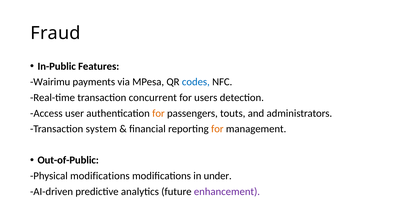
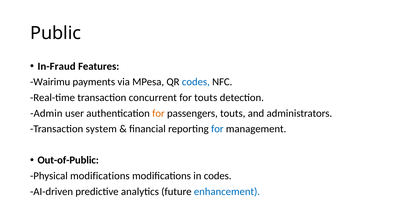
Fraud: Fraud -> Public
In-Public: In-Public -> In-Fraud
for users: users -> touts
Access: Access -> Admin
for at (217, 129) colour: orange -> blue
in under: under -> codes
enhancement colour: purple -> blue
